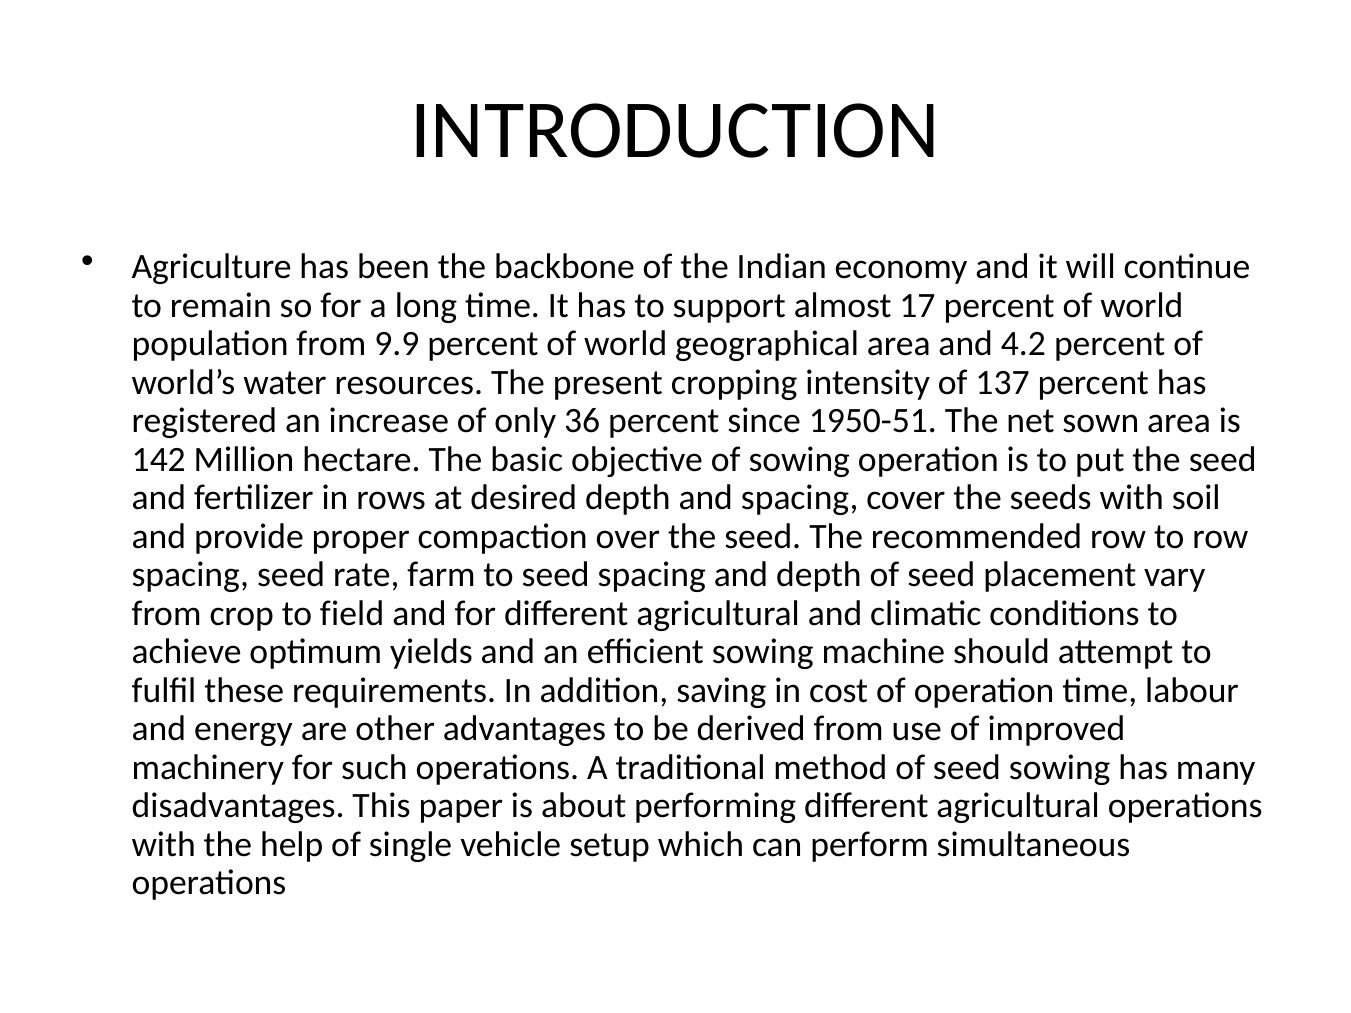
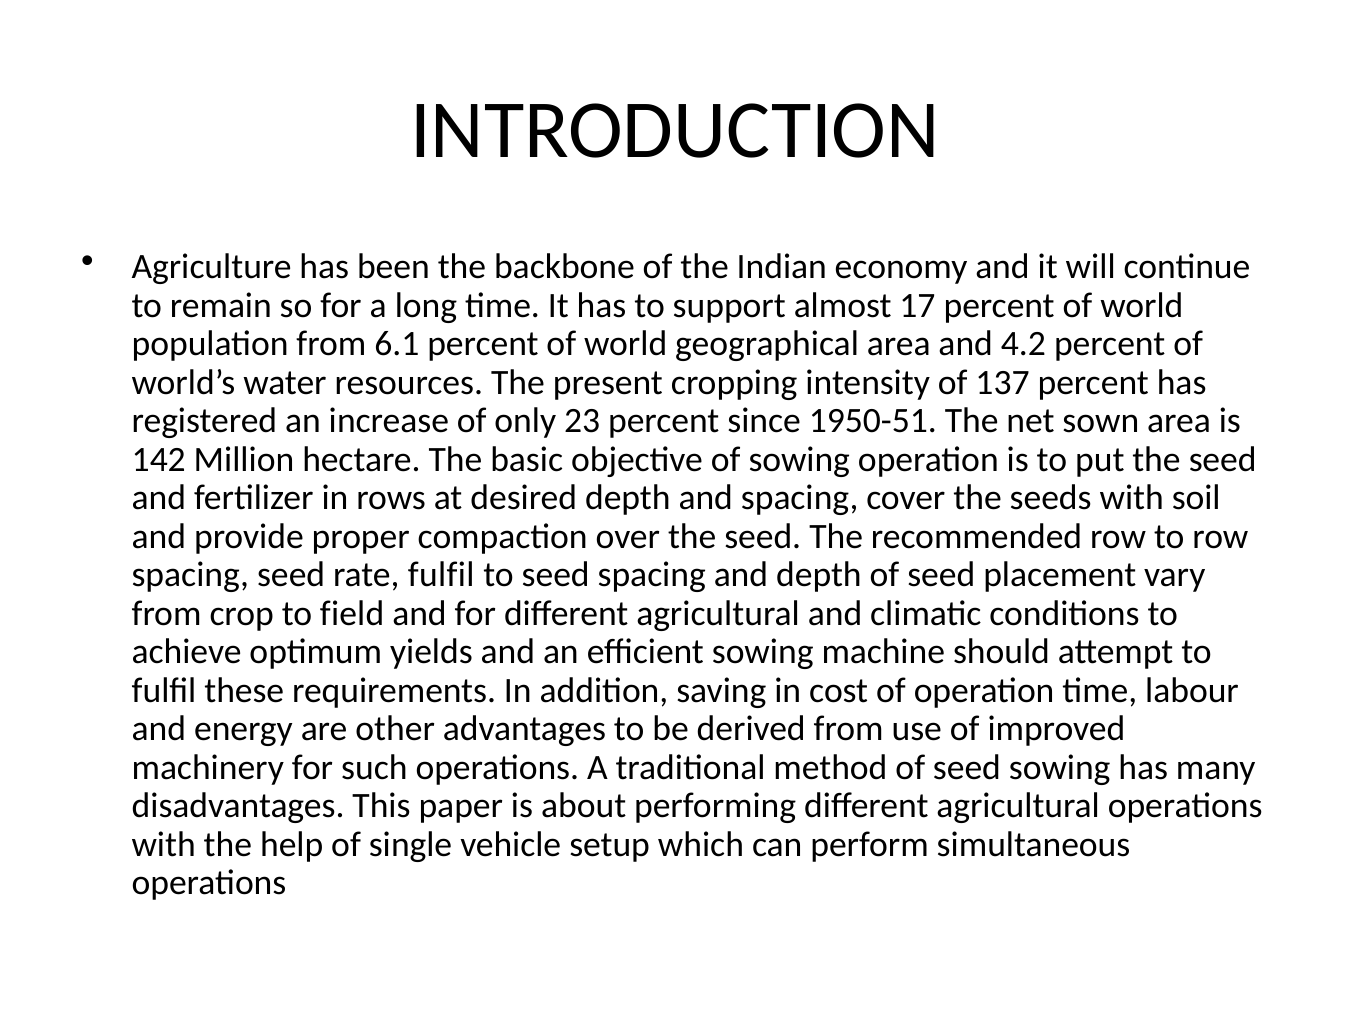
9.9: 9.9 -> 6.1
36: 36 -> 23
rate farm: farm -> fulfil
